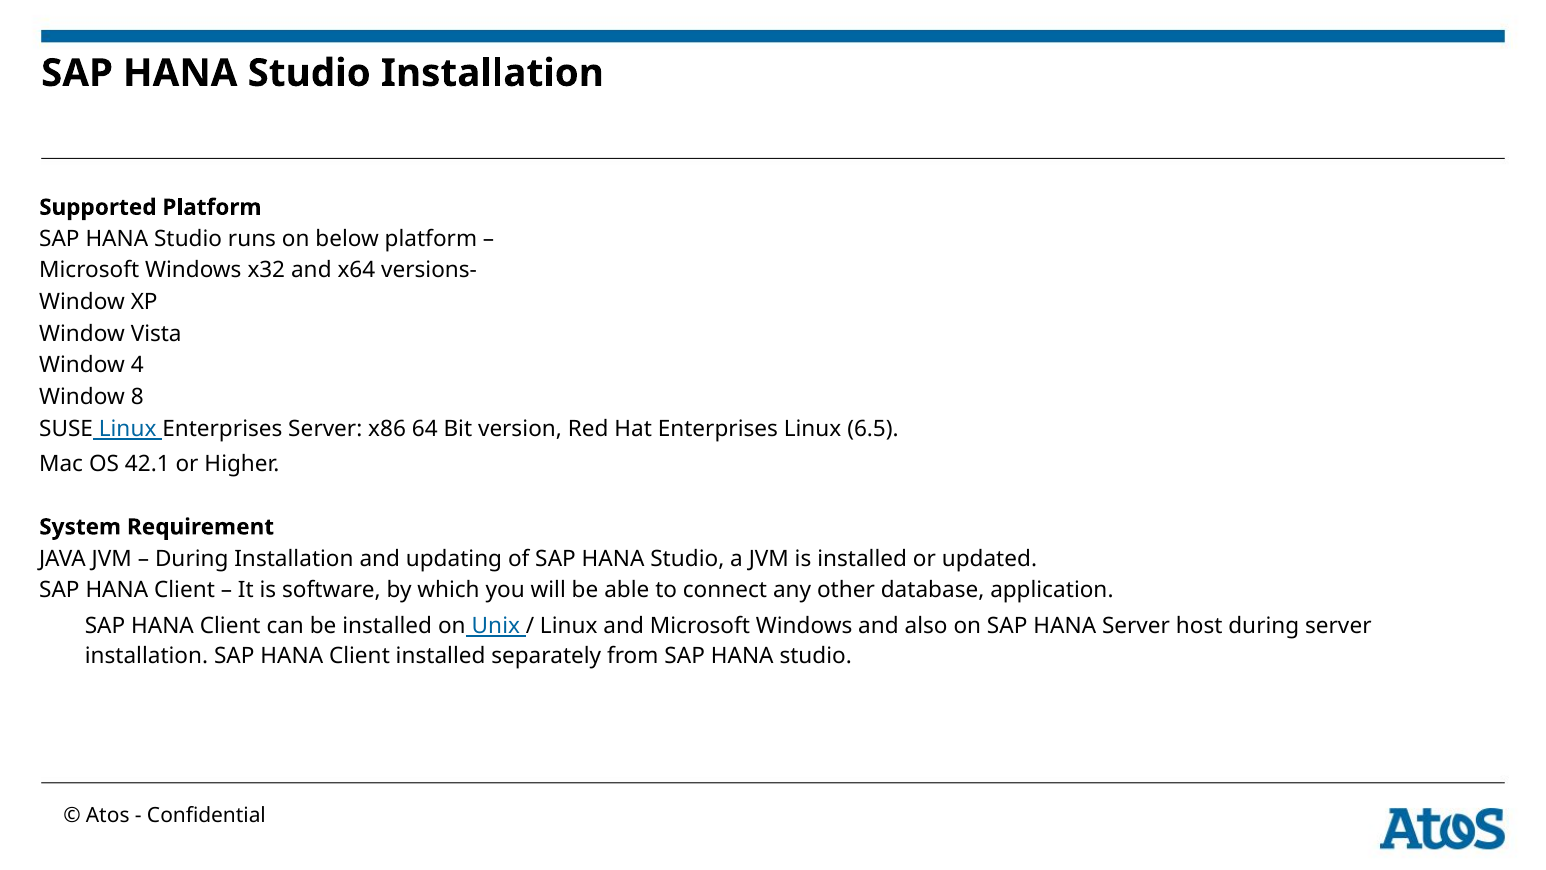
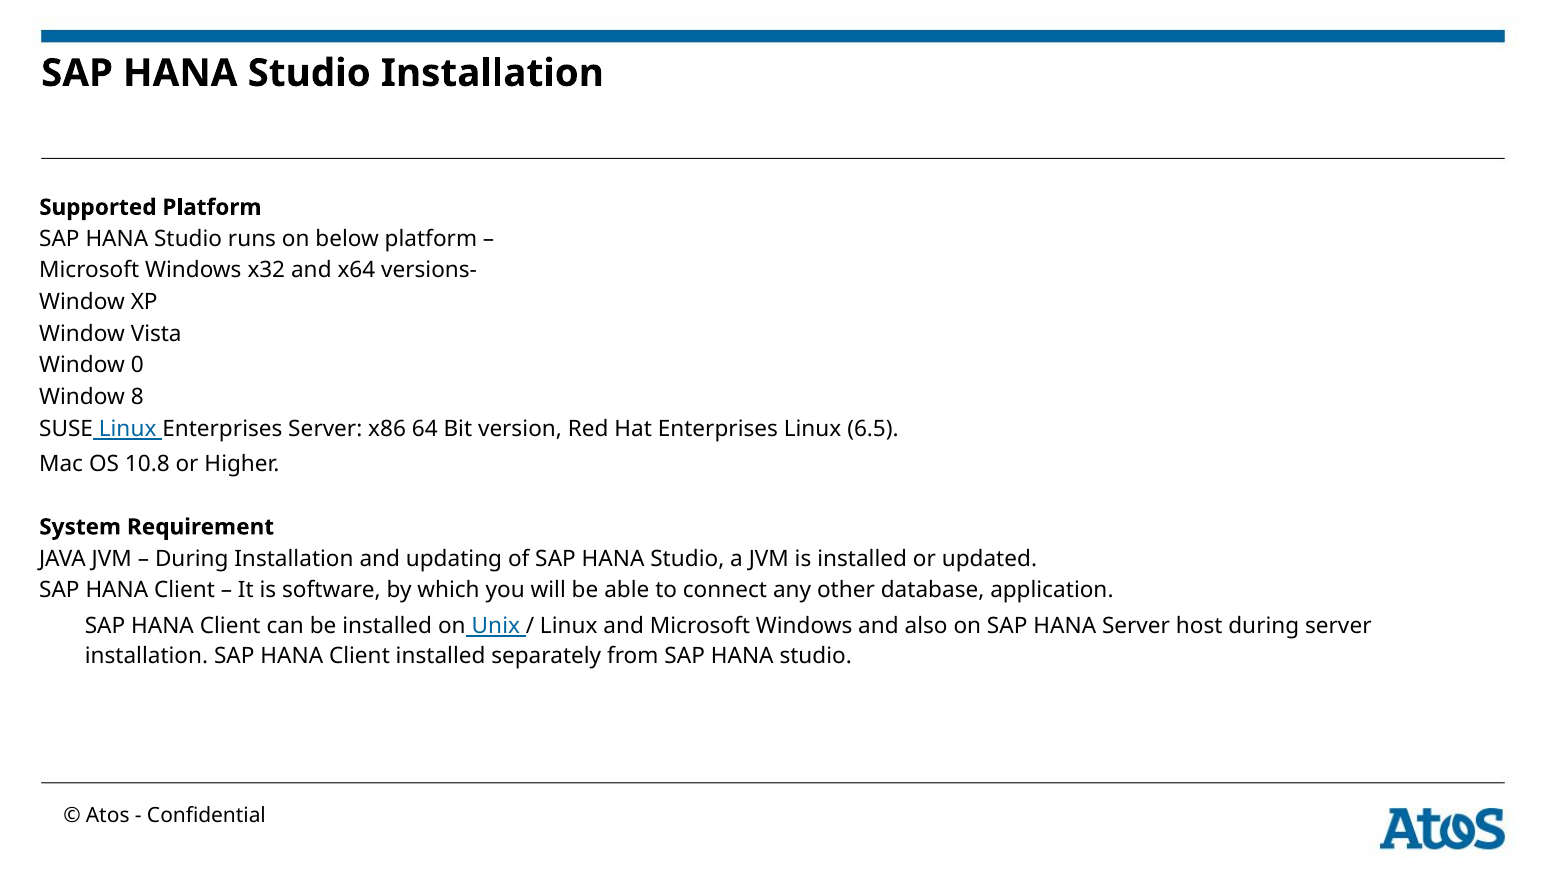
4: 4 -> 0
42.1: 42.1 -> 10.8
